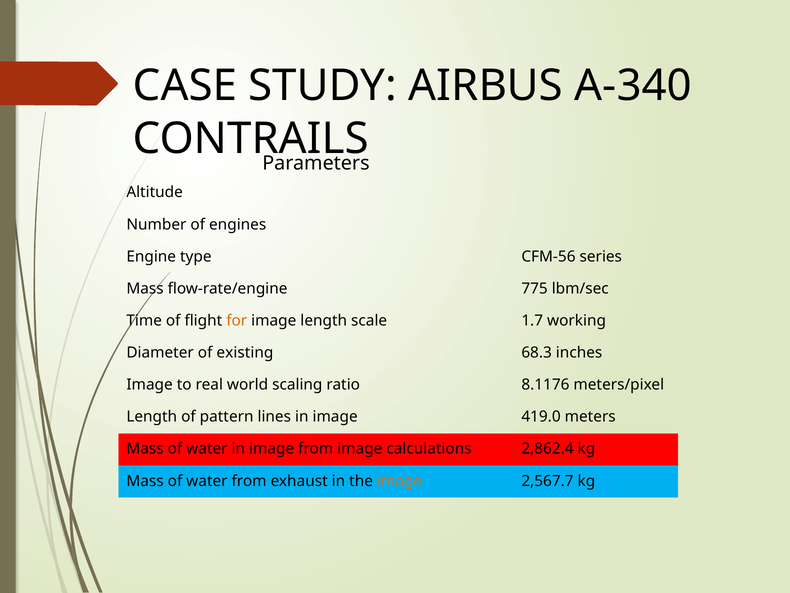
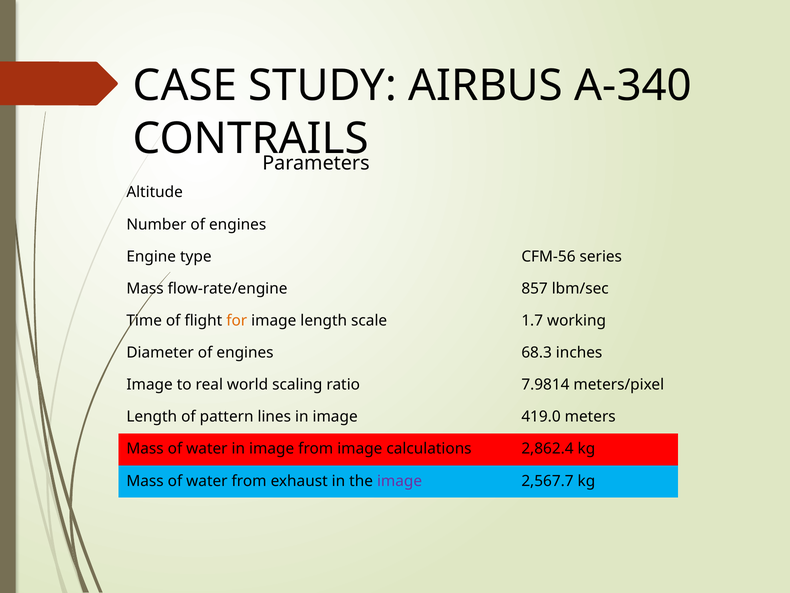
775: 775 -> 857
Diameter of existing: existing -> engines
8.1176: 8.1176 -> 7.9814
image at (400, 481) colour: orange -> purple
